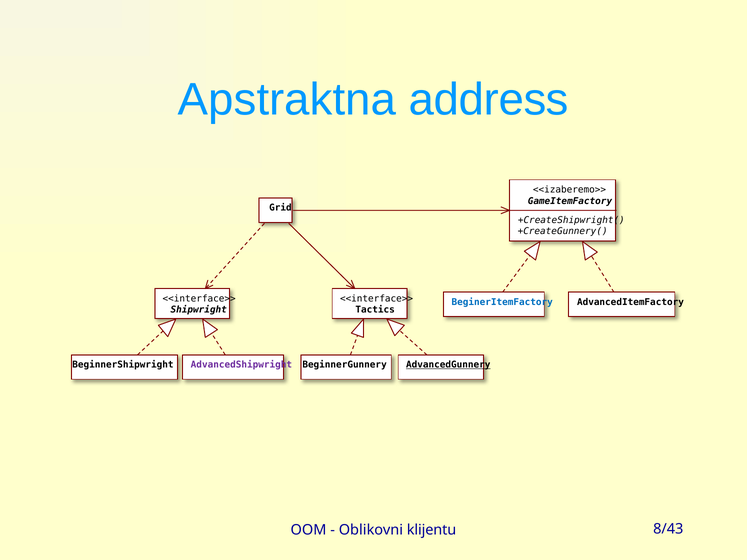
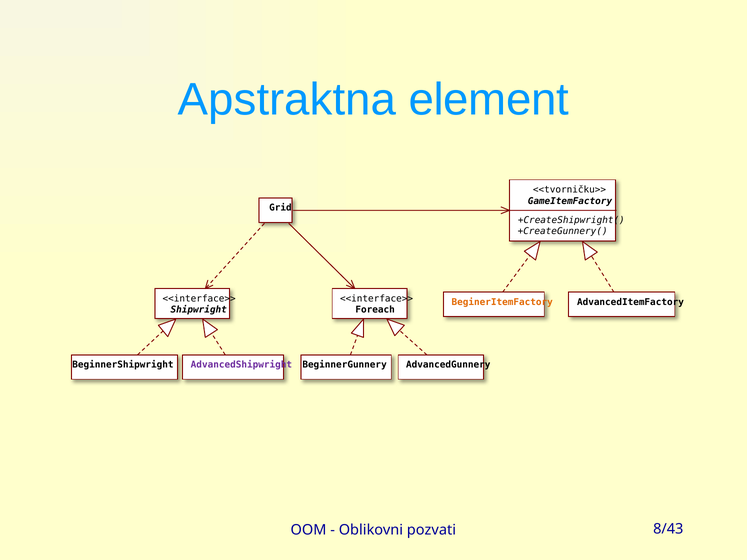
address: address -> element
<<izaberemo>>: <<izaberemo>> -> <<tvorničku>>
BeginerItemFactory colour: blue -> orange
Tactics: Tactics -> Foreach
AdvancedGunnery underline: present -> none
klijentu: klijentu -> pozvati
